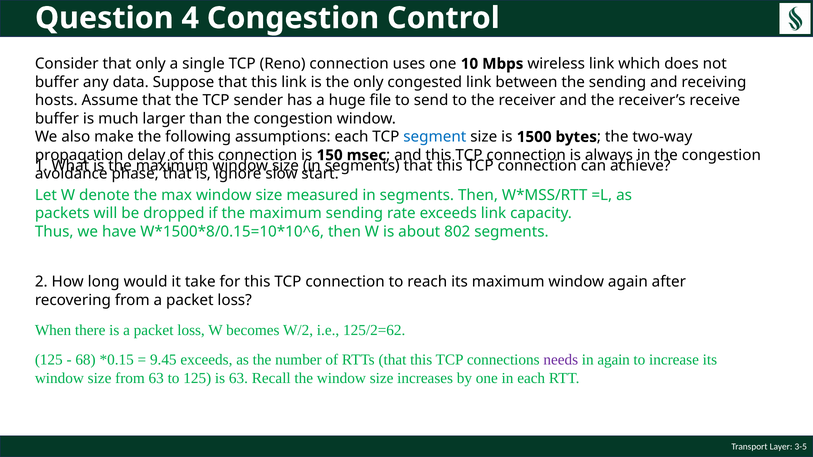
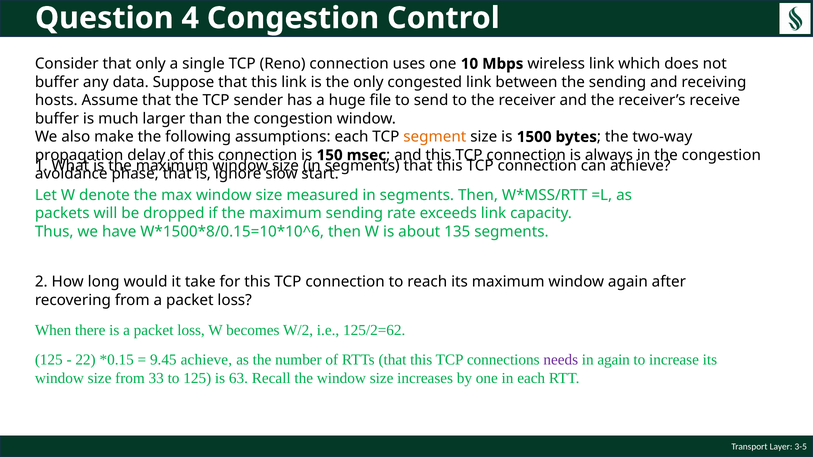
segment colour: blue -> orange
802: 802 -> 135
68: 68 -> 22
9.45 exceeds: exceeds -> achieve
from 63: 63 -> 33
